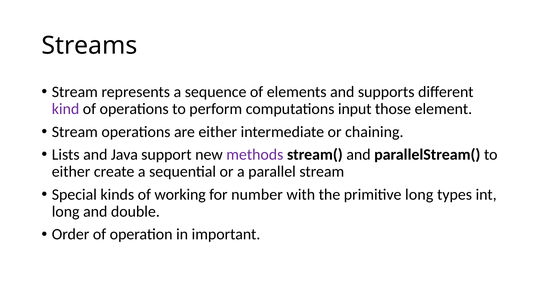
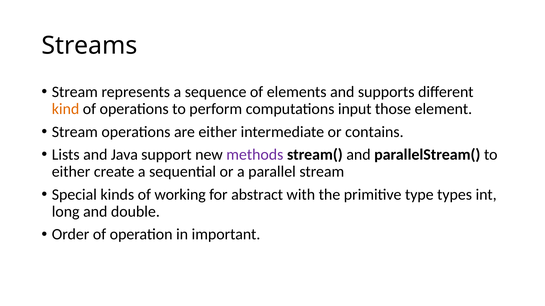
kind colour: purple -> orange
chaining: chaining -> contains
number: number -> abstract
primitive long: long -> type
